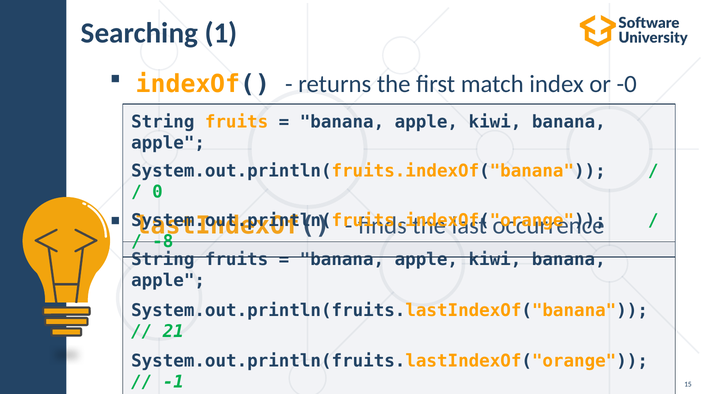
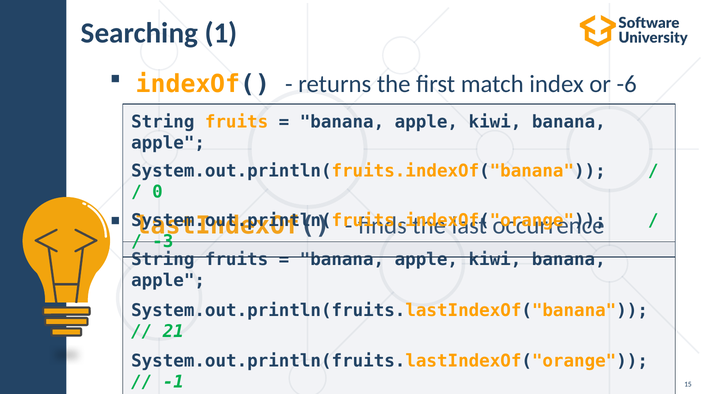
-0: -0 -> -6
-8: -8 -> -3
